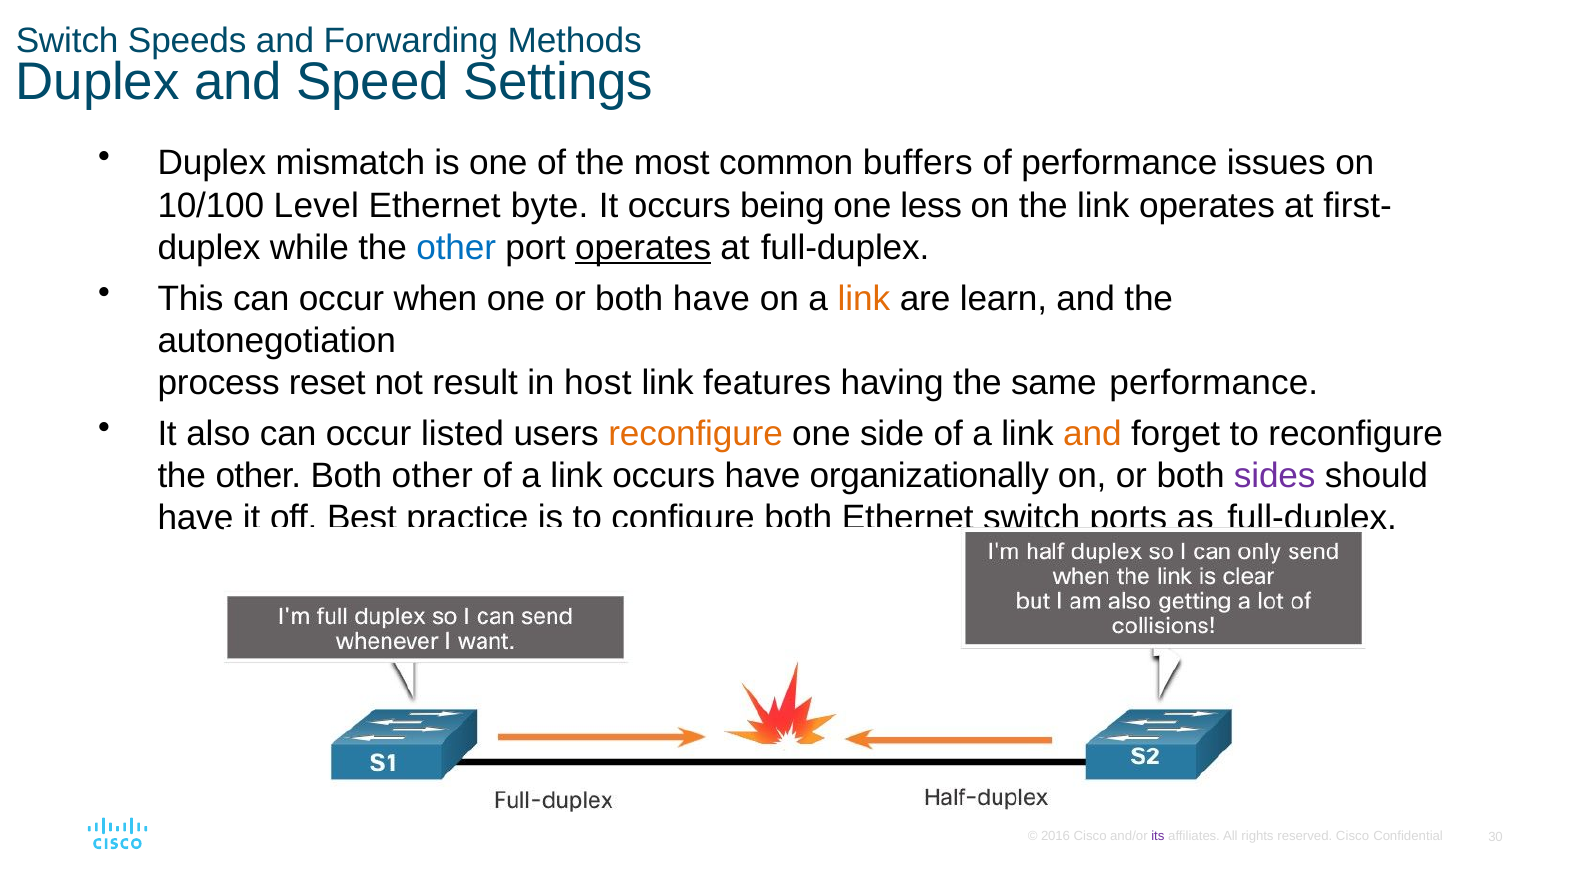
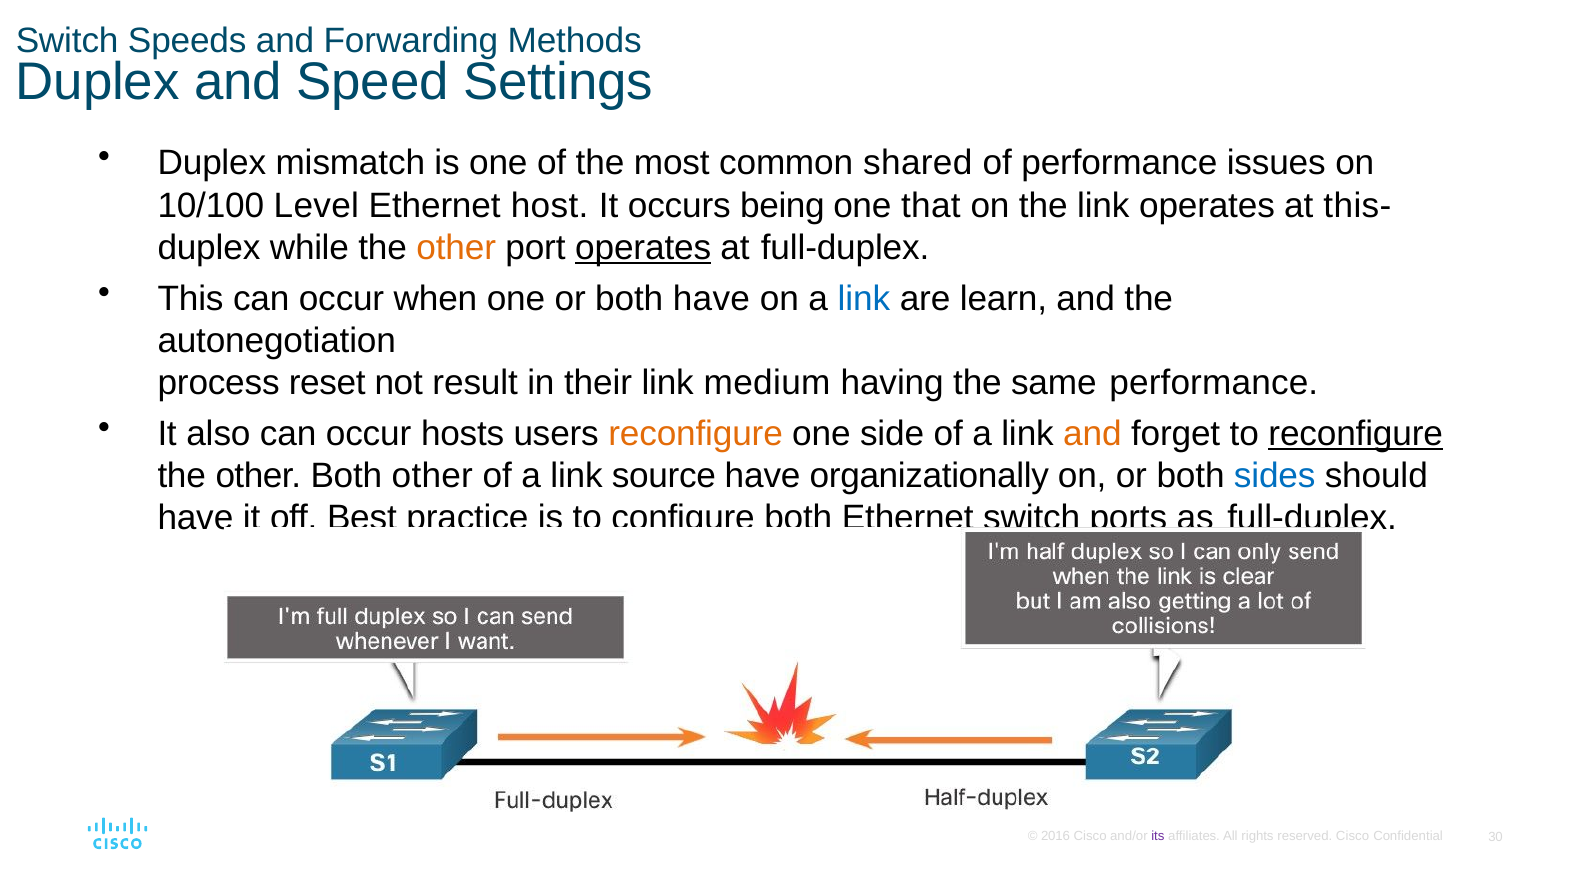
buffers: buffers -> shared
byte: byte -> host
less: less -> that
first-: first- -> this-
other at (456, 248) colour: blue -> orange
link at (864, 298) colour: orange -> blue
host: host -> their
features: features -> medium
listed: listed -> hosts
reconfigure at (1356, 434) underline: none -> present
link occurs: occurs -> source
sides colour: purple -> blue
